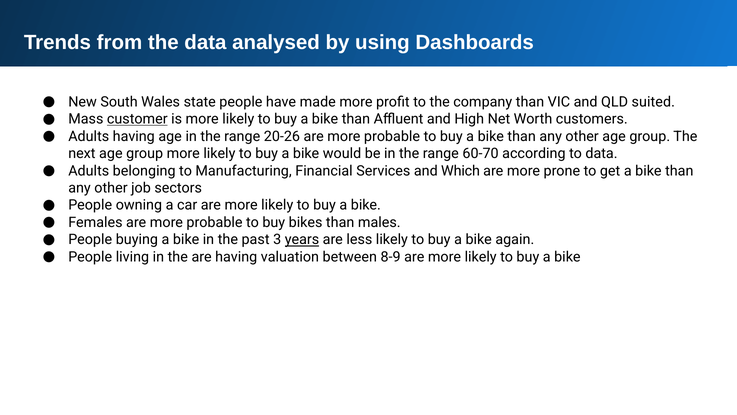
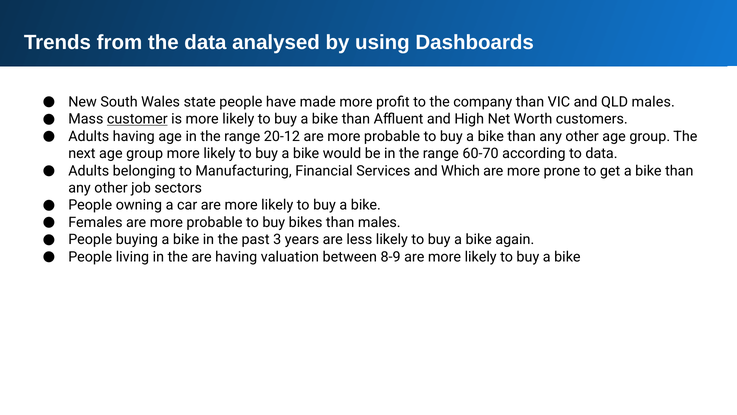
QLD suited: suited -> males
20-26: 20-26 -> 20-12
years underline: present -> none
